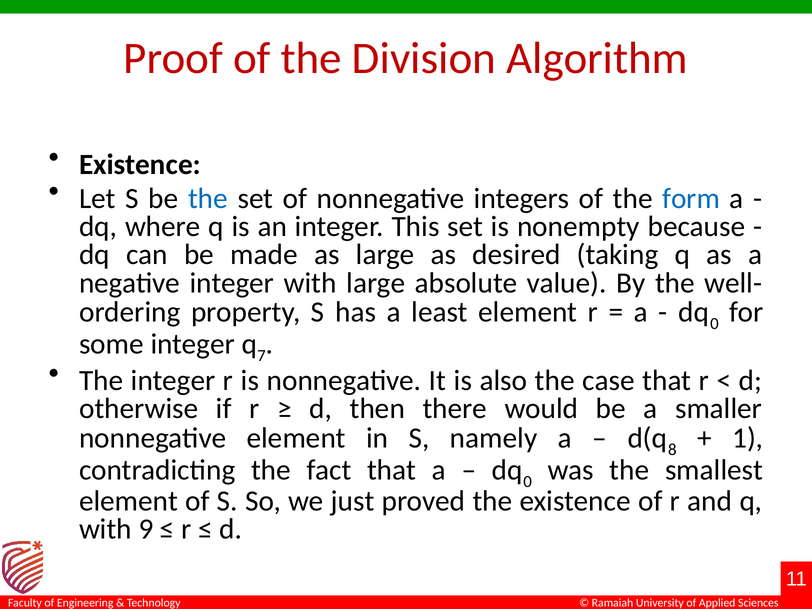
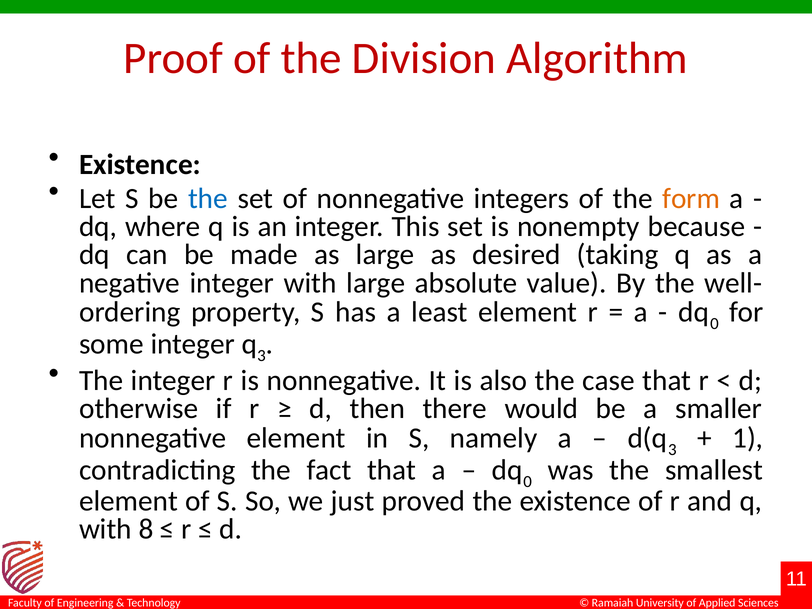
form colour: blue -> orange
q 7: 7 -> 3
8 at (672, 449): 8 -> 3
9: 9 -> 8
